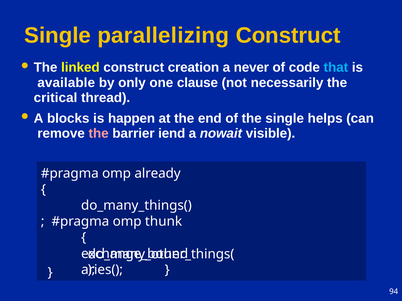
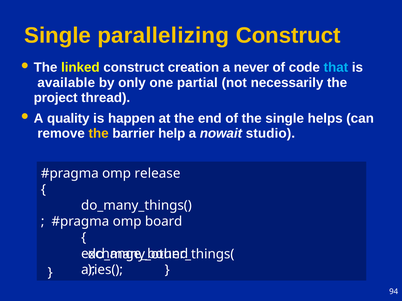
clause: clause -> partial
critical: critical -> project
blocks: blocks -> quality
the at (99, 134) colour: pink -> yellow
iend: iend -> help
visible: visible -> studio
already: already -> release
thunk: thunk -> board
